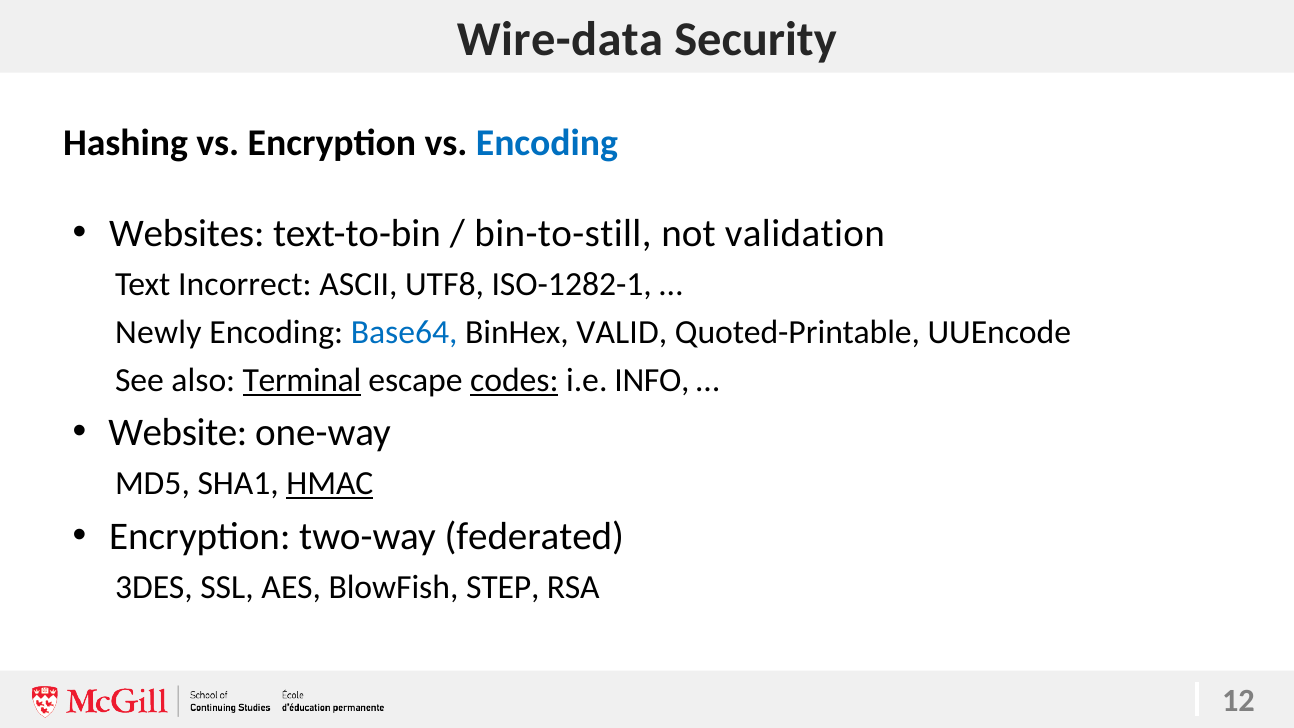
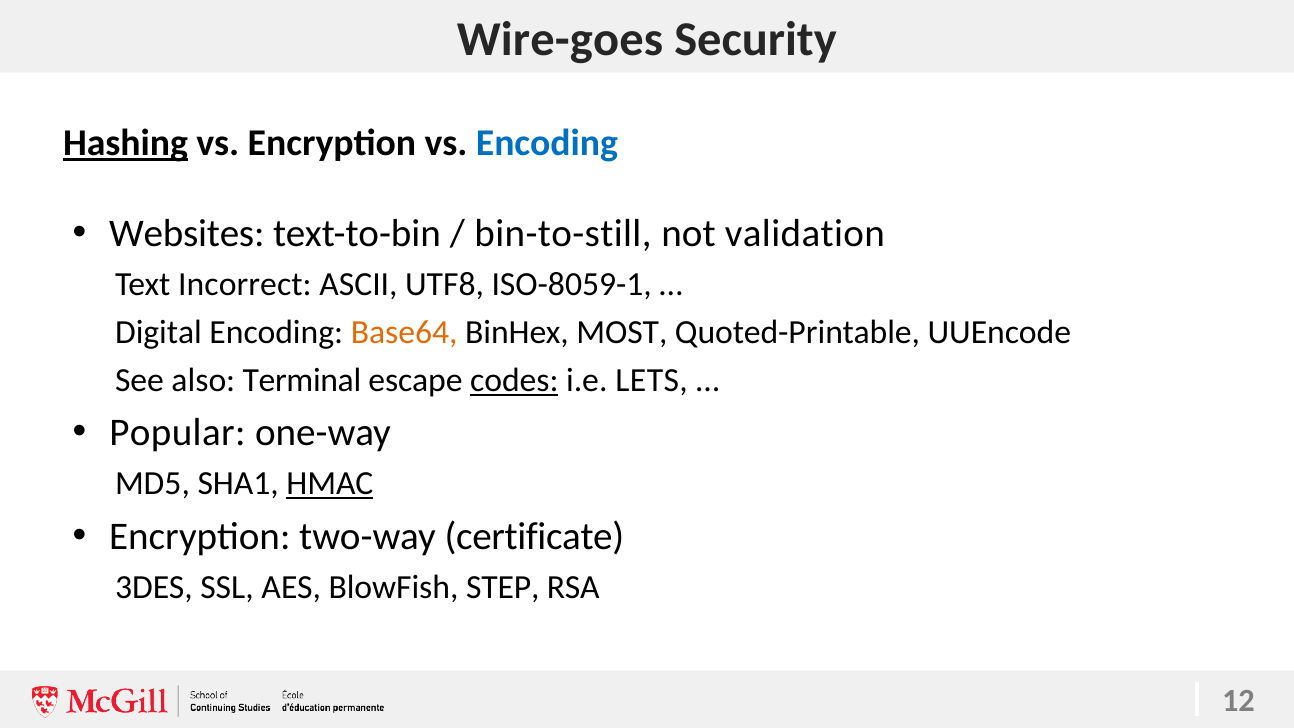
Wire-data: Wire-data -> Wire-goes
Hashing underline: none -> present
ISO-1282-1: ISO-1282-1 -> ISO-8059-1
Newly: Newly -> Digital
Base64 colour: blue -> orange
VALID: VALID -> MOST
Terminal underline: present -> none
INFO: INFO -> LETS
Website: Website -> Popular
federated: federated -> certificate
